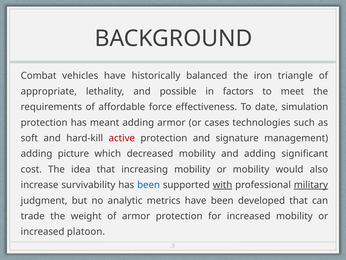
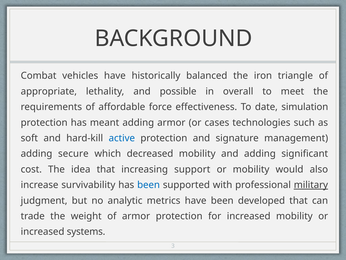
factors: factors -> overall
active colour: red -> blue
picture: picture -> secure
increasing mobility: mobility -> support
with underline: present -> none
platoon: platoon -> systems
